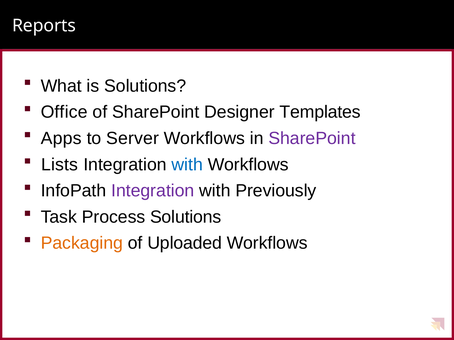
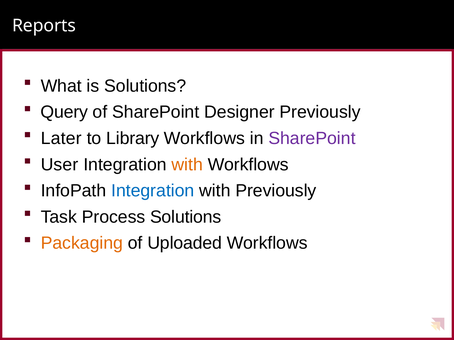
Office: Office -> Query
Designer Templates: Templates -> Previously
Apps: Apps -> Later
Server: Server -> Library
Lists: Lists -> User
with at (187, 165) colour: blue -> orange
Integration at (153, 191) colour: purple -> blue
